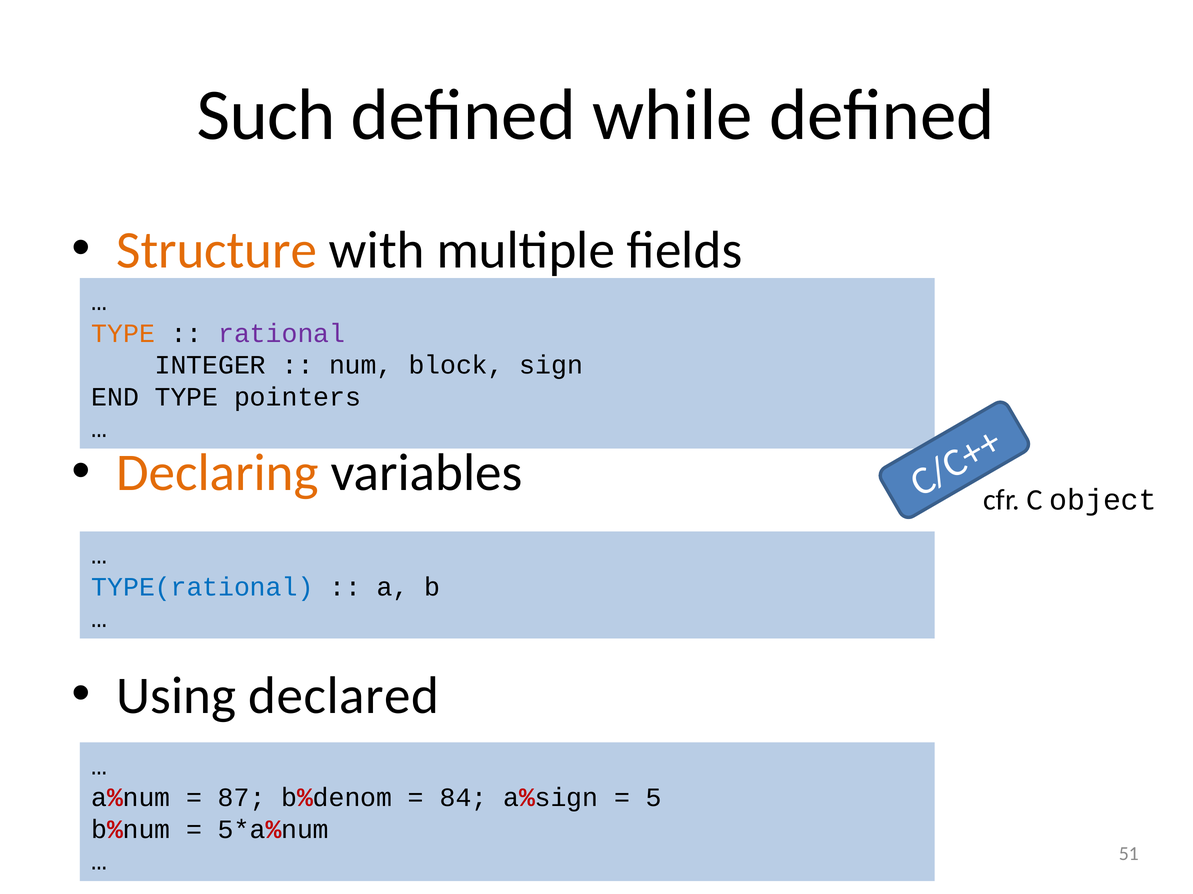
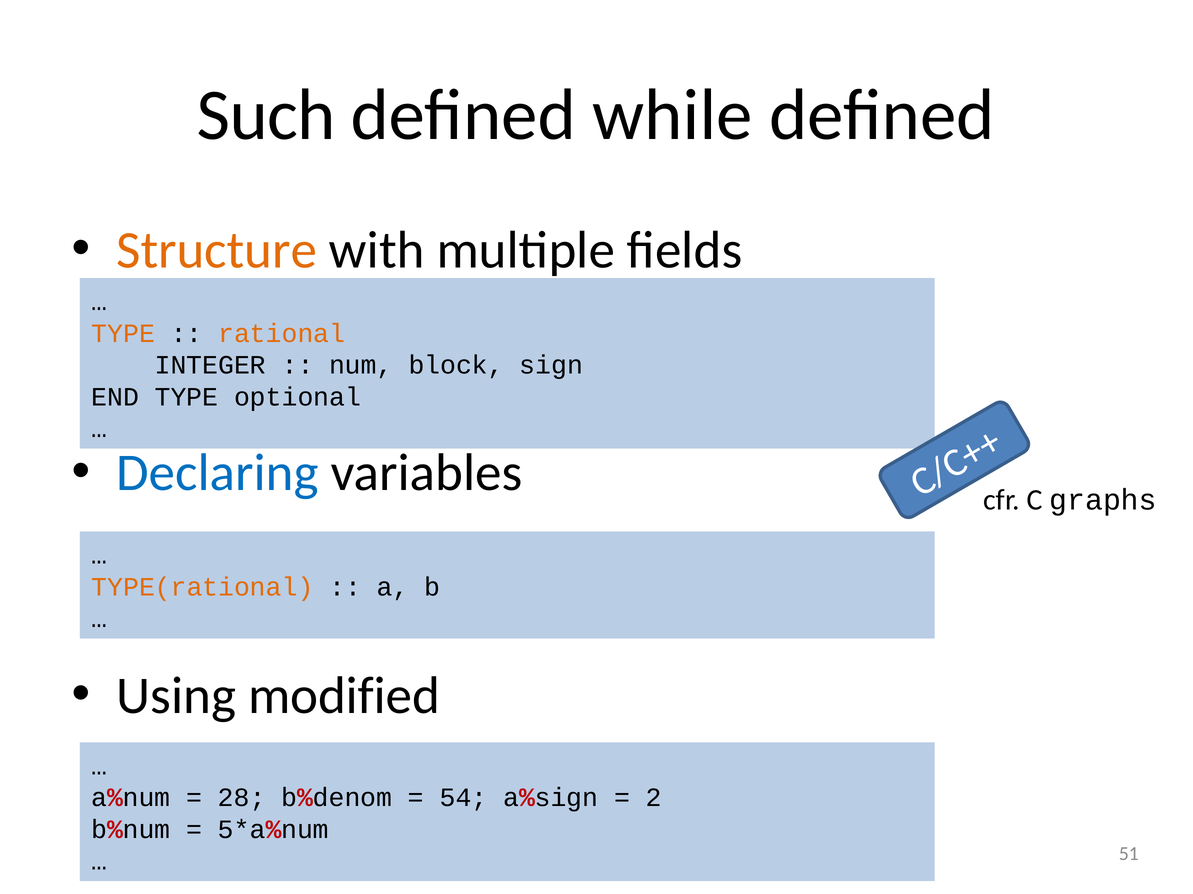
rational colour: purple -> orange
pointers: pointers -> optional
Declaring colour: orange -> blue
object: object -> graphs
TYPE(rational colour: blue -> orange
declared: declared -> modified
87: 87 -> 28
84: 84 -> 54
5: 5 -> 2
